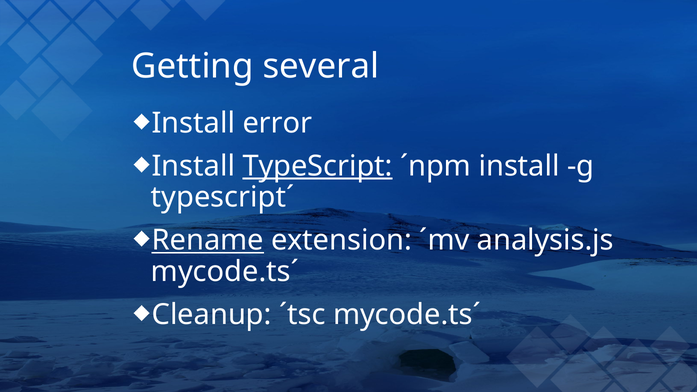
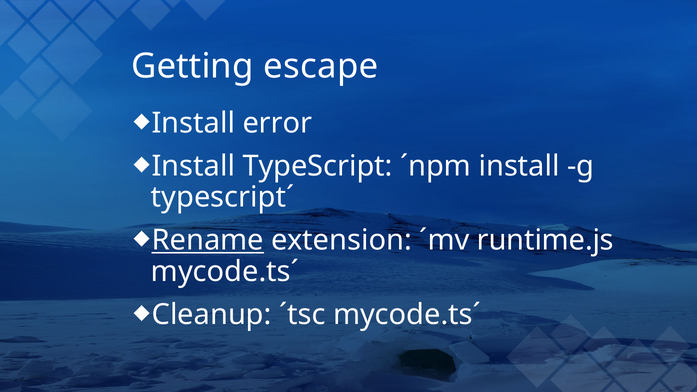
several: several -> escape
TypeScript underline: present -> none
analysis.js: analysis.js -> runtime.js
